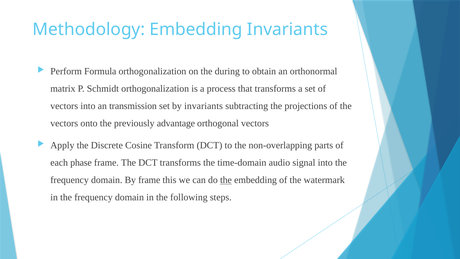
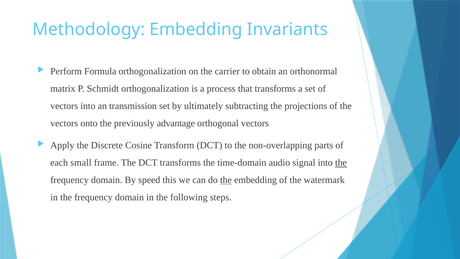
during: during -> carrier
by invariants: invariants -> ultimately
phase: phase -> small
the at (341, 163) underline: none -> present
By frame: frame -> speed
